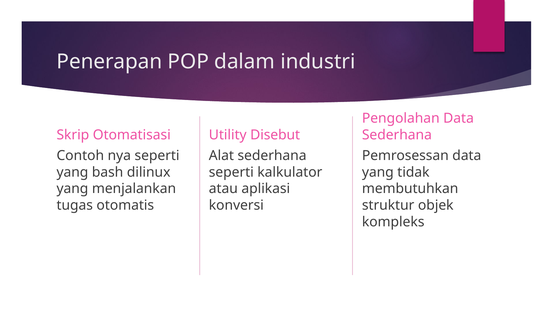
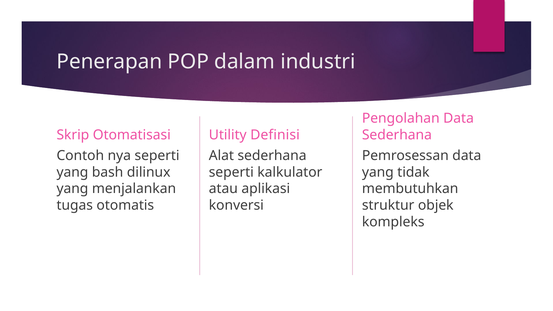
Disebut: Disebut -> Definisi
